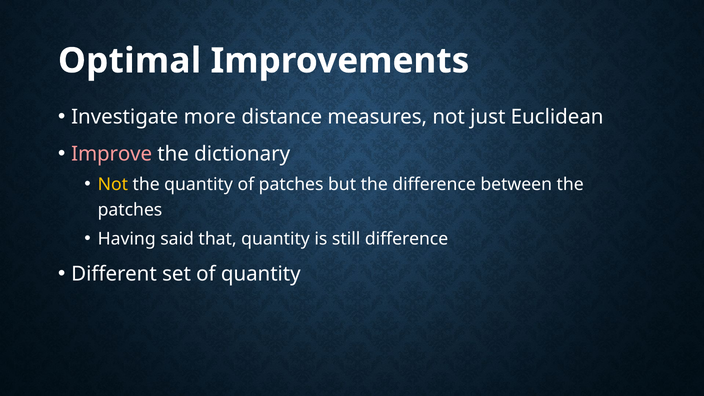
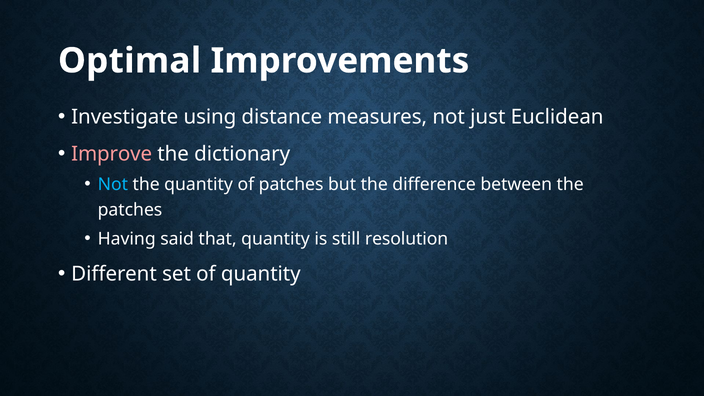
more: more -> using
Not at (113, 184) colour: yellow -> light blue
still difference: difference -> resolution
